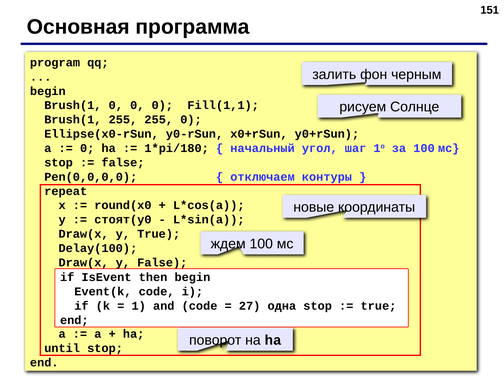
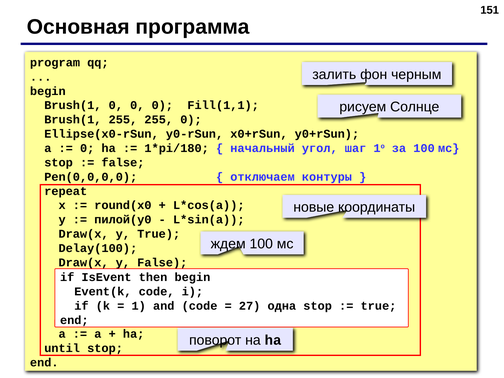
стоят(y0: стоят(y0 -> пилой(y0
